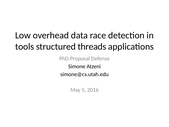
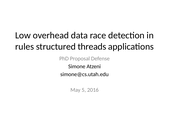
tools: tools -> rules
